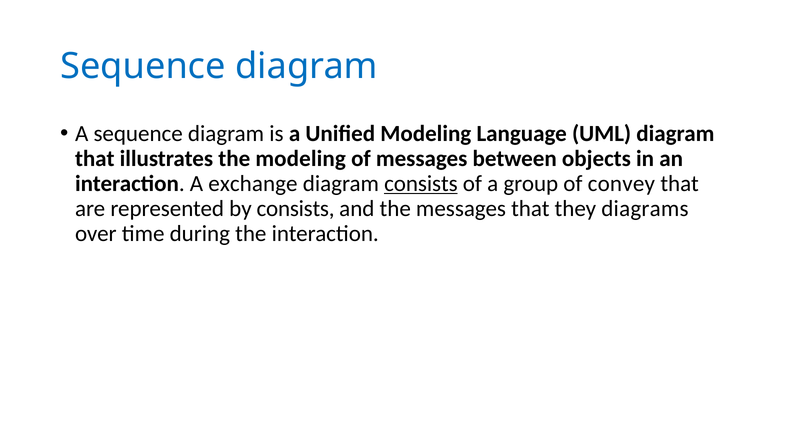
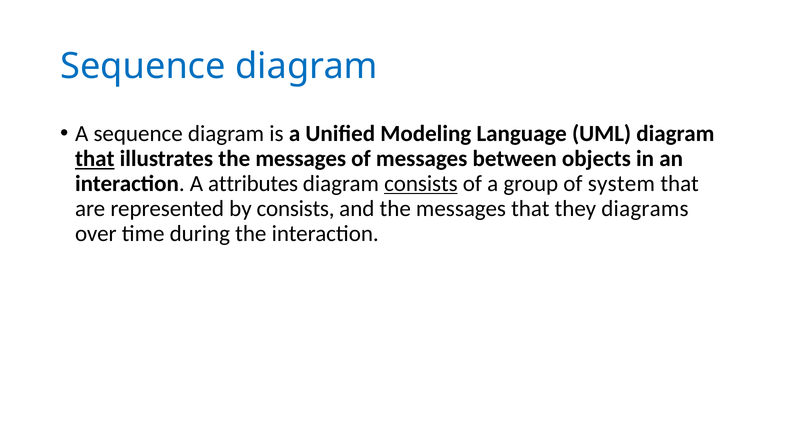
that at (95, 158) underline: none -> present
illustrates the modeling: modeling -> messages
exchange: exchange -> attributes
convey: convey -> system
